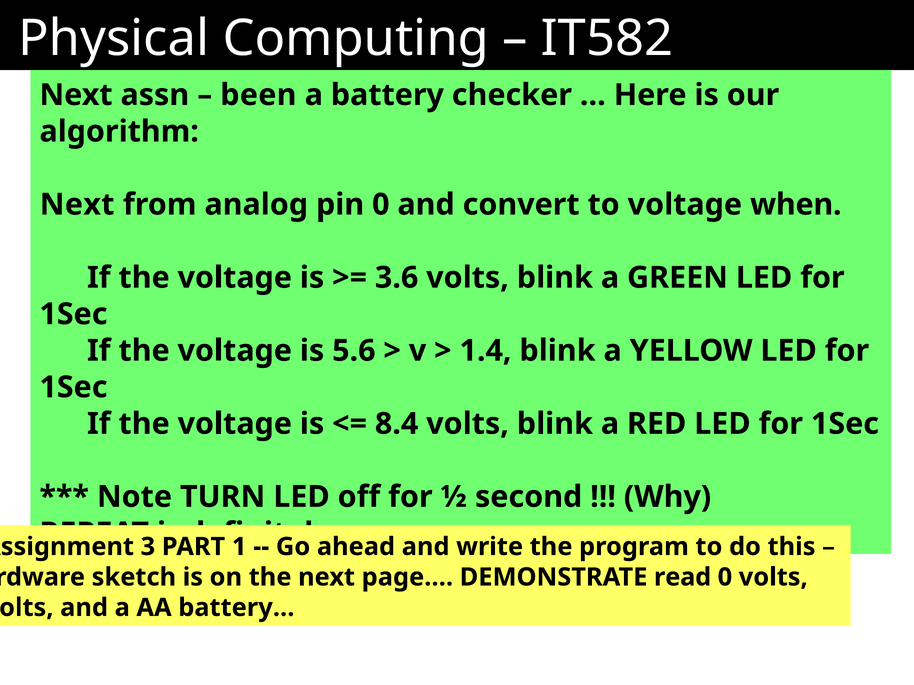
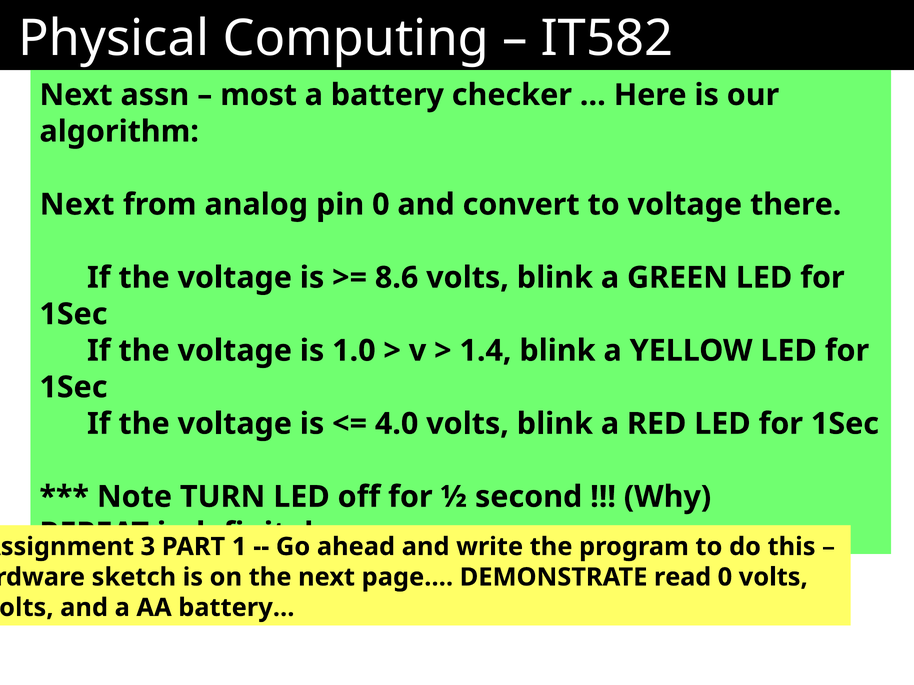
been: been -> most
when: when -> there
3.6: 3.6 -> 8.6
5.6: 5.6 -> 1.0
8.4: 8.4 -> 4.0
